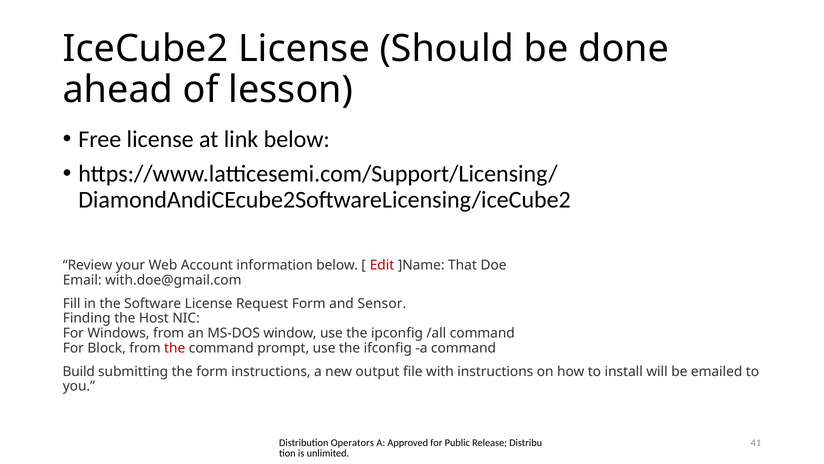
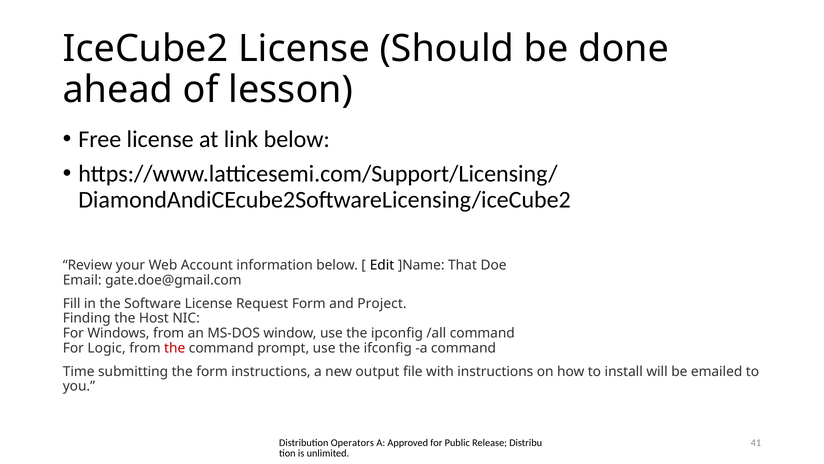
Edit colour: red -> black
with.doe@gmail.com: with.doe@gmail.com -> gate.doe@gmail.com
Sensor: Sensor -> Project
Block: Block -> Logic
Build: Build -> Time
